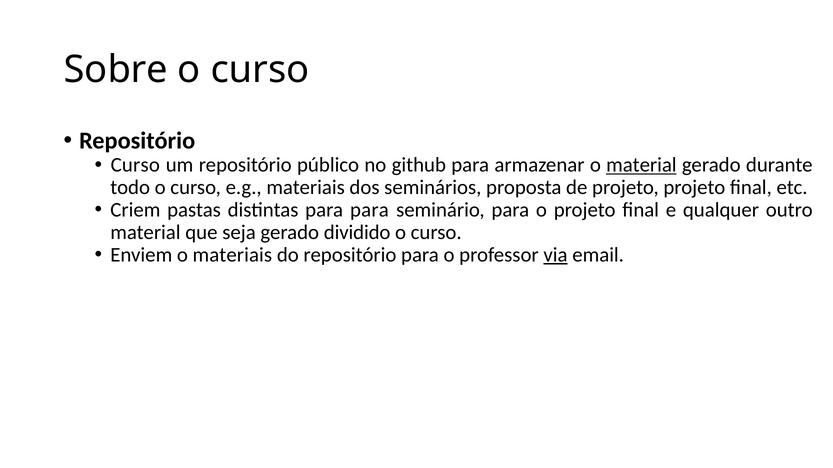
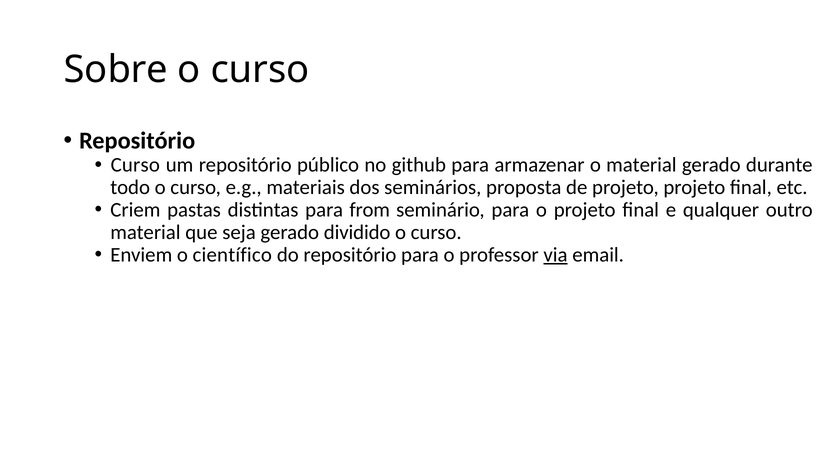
material at (641, 165) underline: present -> none
para para: para -> from
o materiais: materiais -> científico
